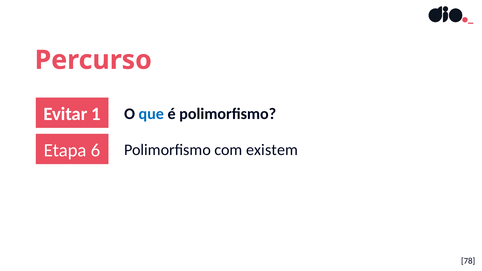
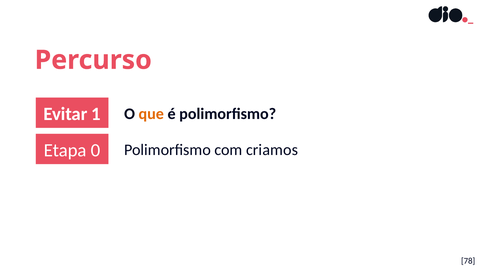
que colour: blue -> orange
6: 6 -> 0
existem: existem -> criamos
